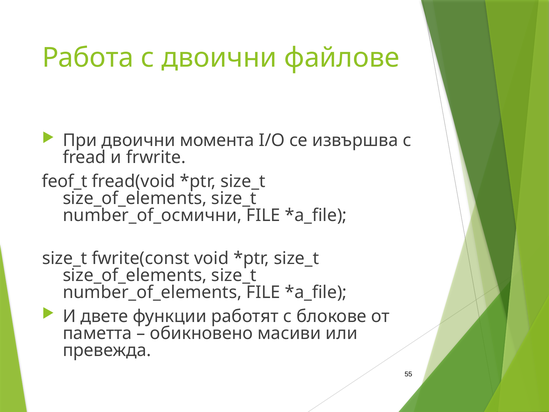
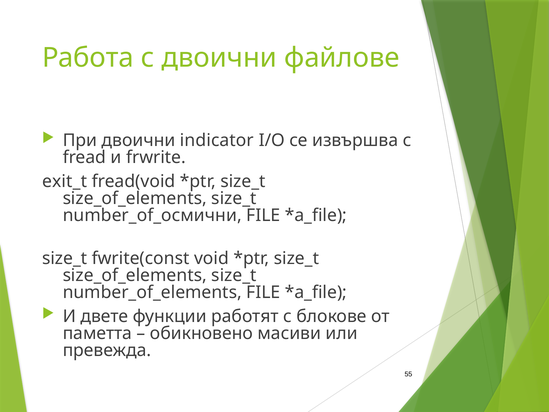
момента: момента -> indicator
feof_t: feof_t -> exit_t
